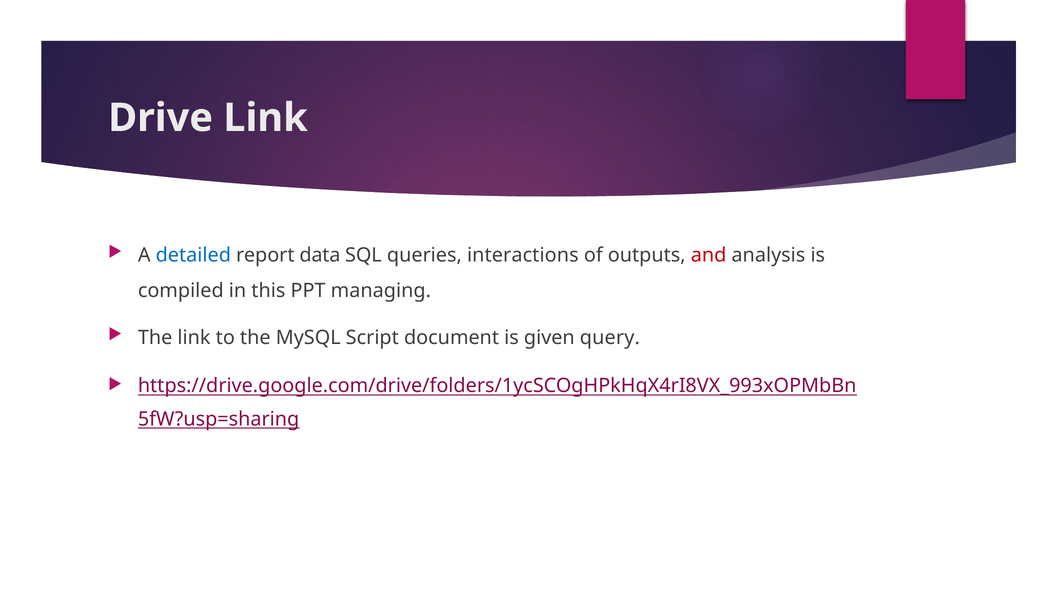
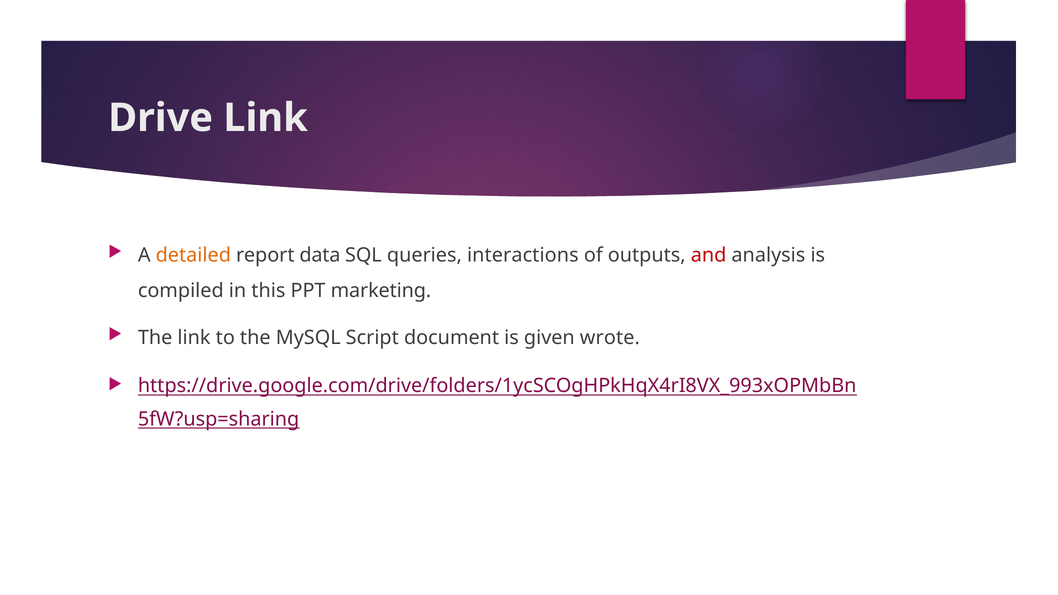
detailed colour: blue -> orange
managing: managing -> marketing
query: query -> wrote
